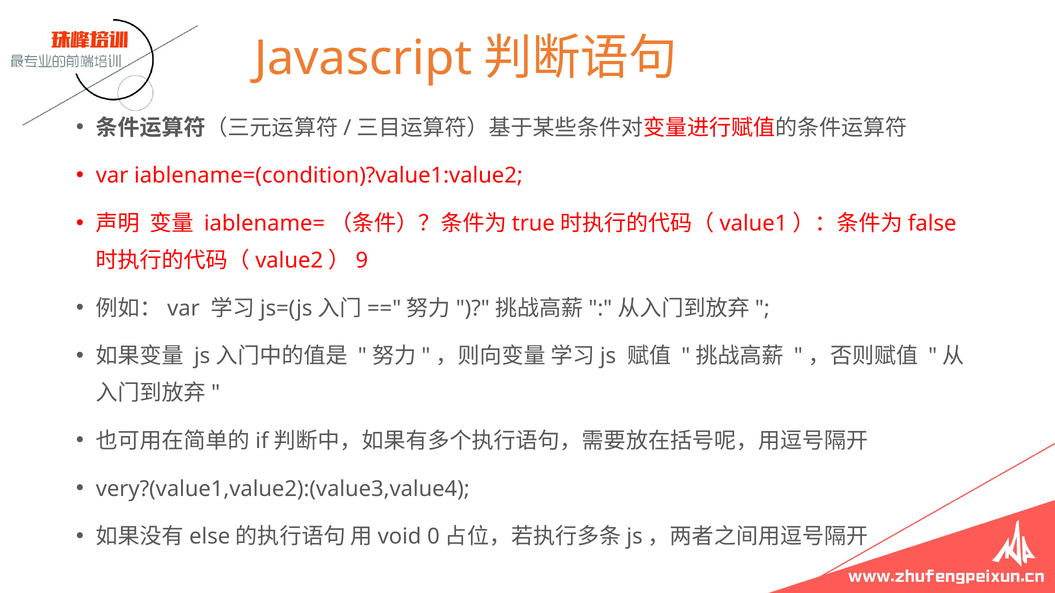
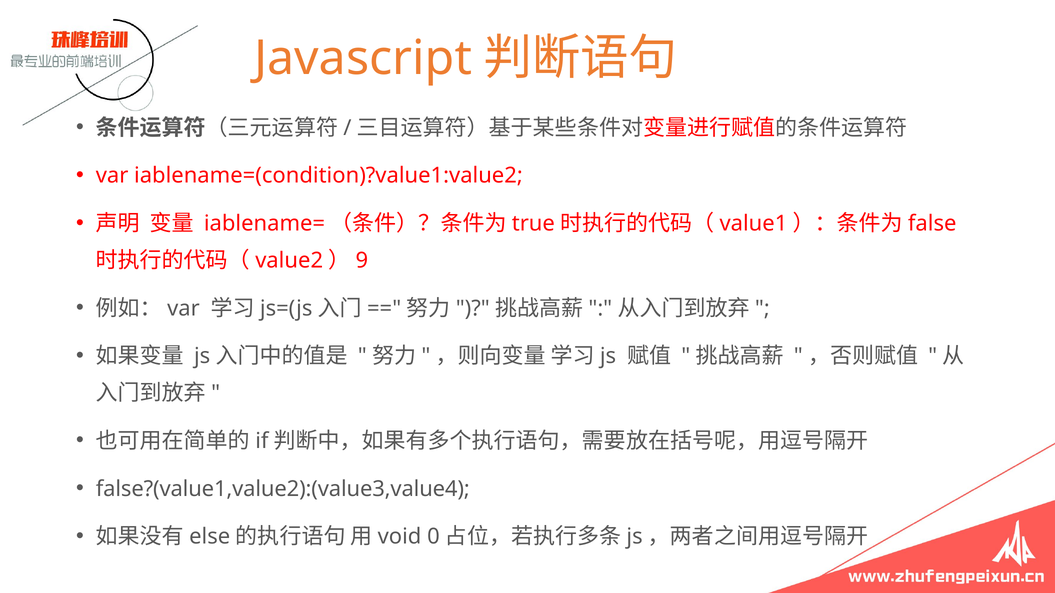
very?(value1,value2):(value3,value4: very?(value1,value2):(value3,value4 -> false?(value1,value2):(value3,value4
